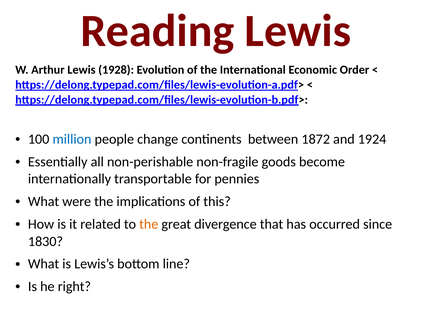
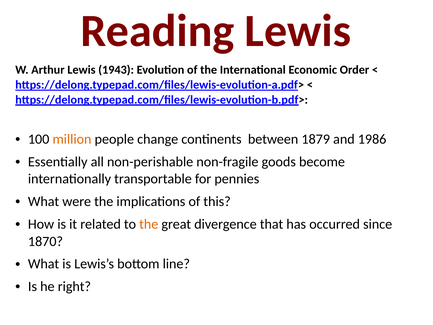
1928: 1928 -> 1943
million colour: blue -> orange
1872: 1872 -> 1879
1924: 1924 -> 1986
1830: 1830 -> 1870
